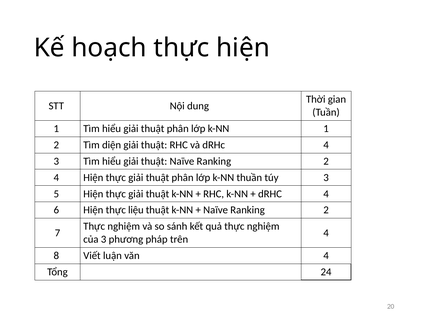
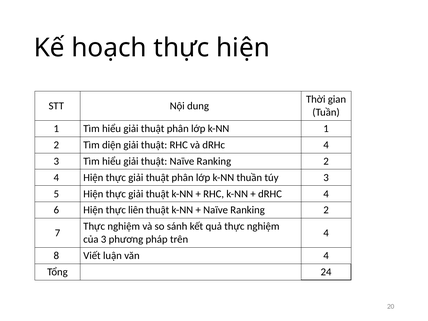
liệu: liệu -> liên
